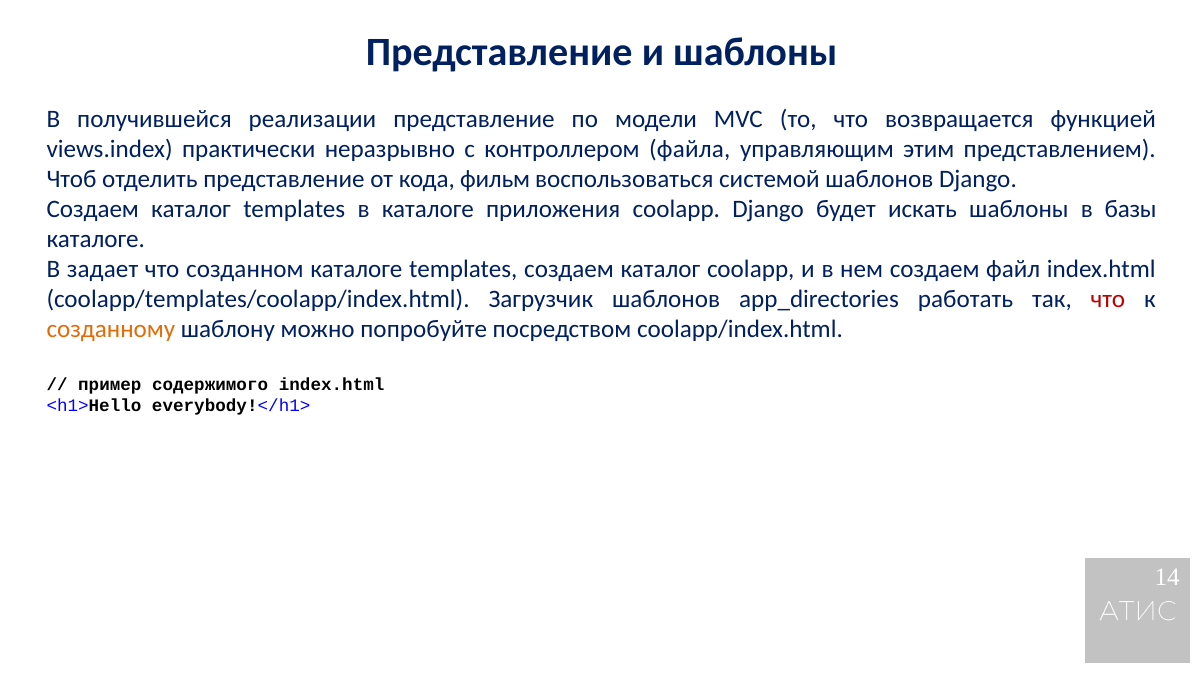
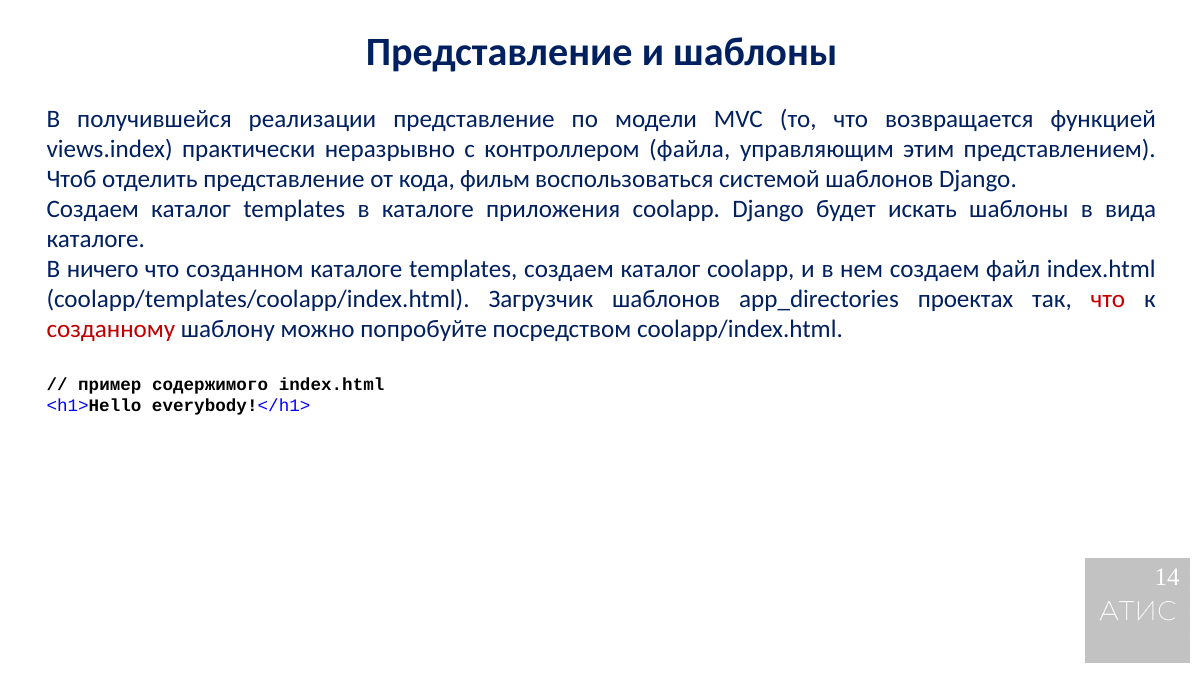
базы: базы -> вида
задает: задает -> ничего
работать: работать -> проектах
созданному colour: orange -> red
